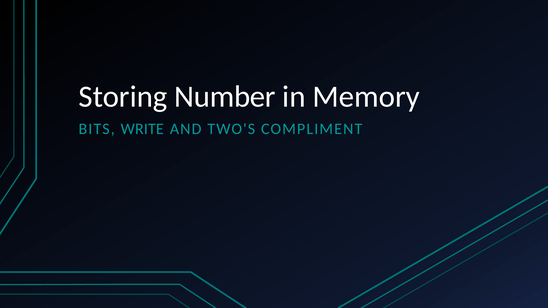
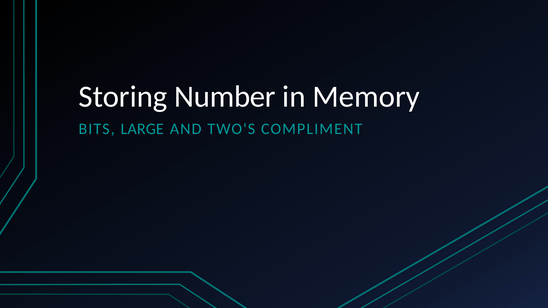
WRITE: WRITE -> LARGE
